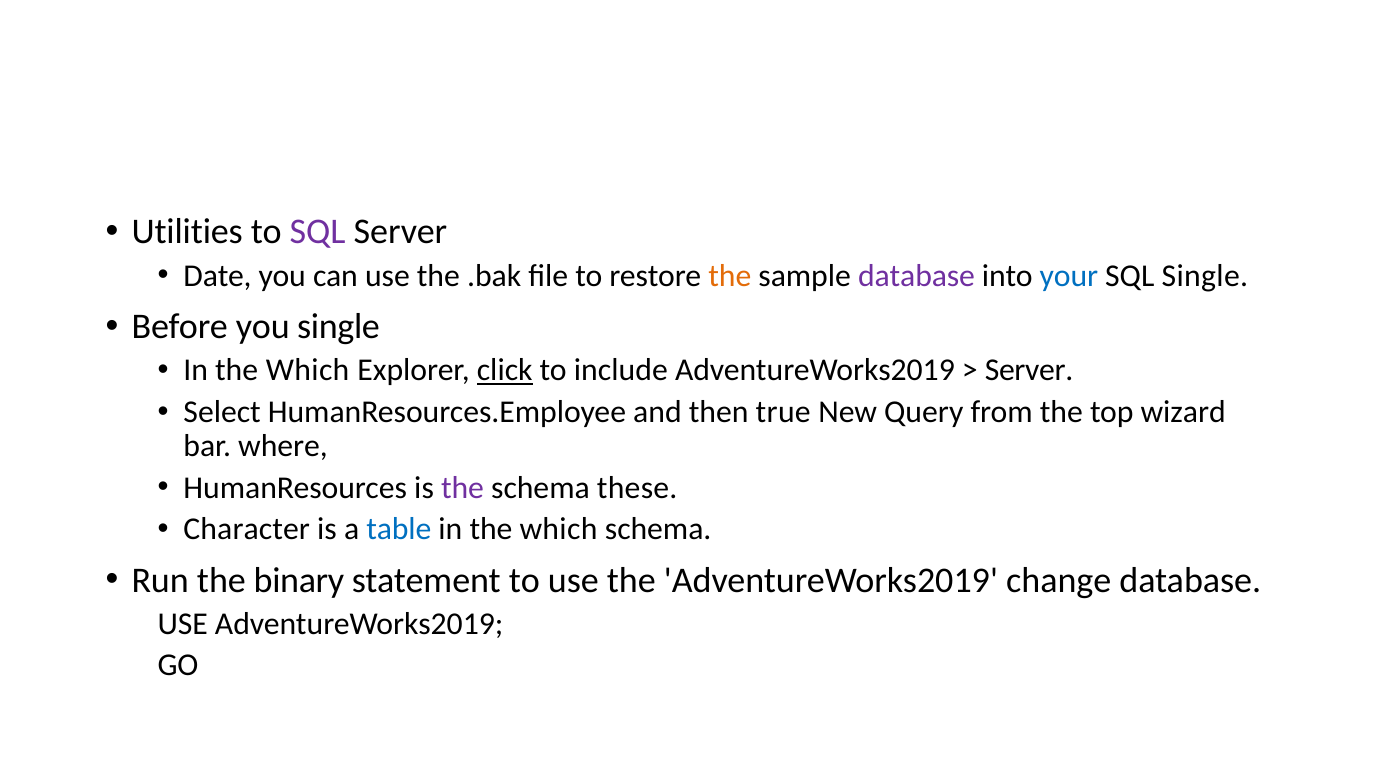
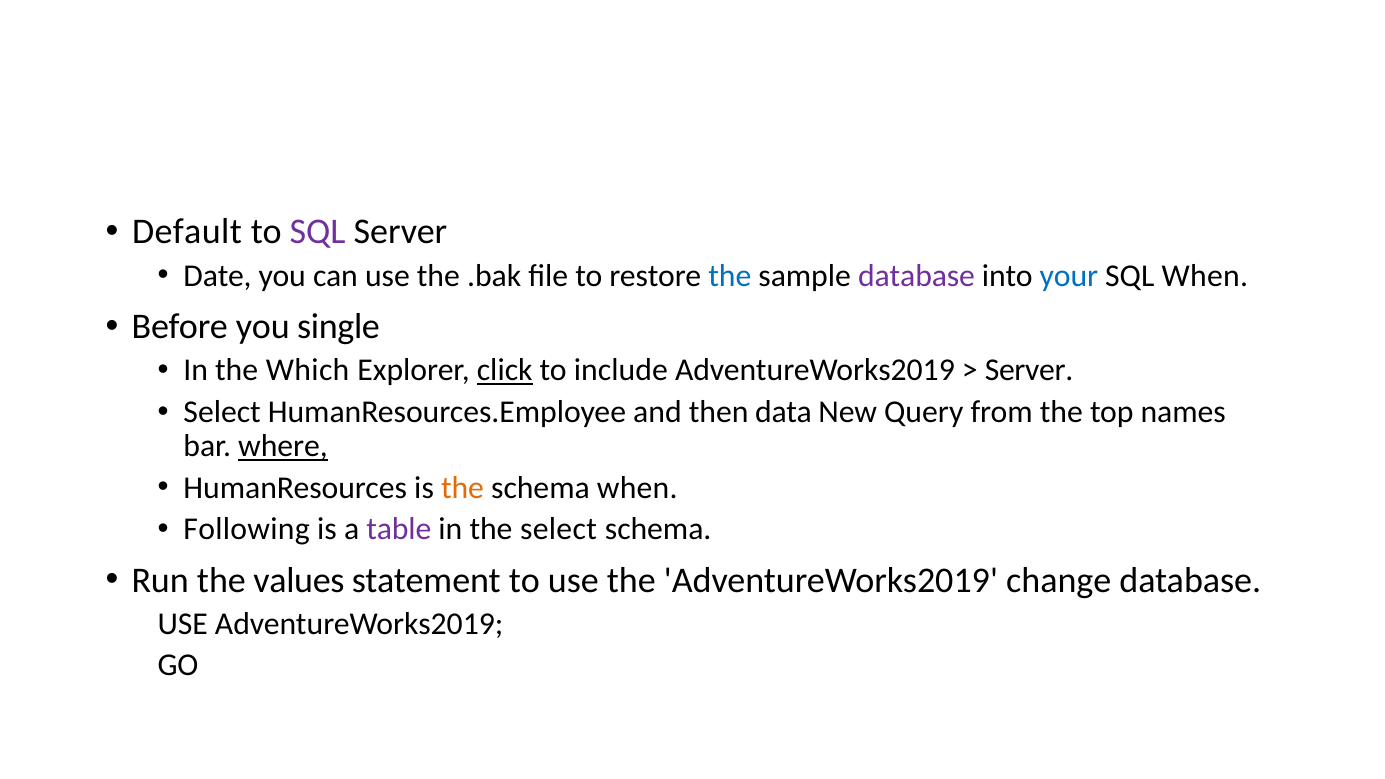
Utilities: Utilities -> Default
the at (730, 276) colour: orange -> blue
SQL Single: Single -> When
true: true -> data
wizard: wizard -> names
where underline: none -> present
the at (463, 488) colour: purple -> orange
schema these: these -> when
Character: Character -> Following
table colour: blue -> purple
which at (558, 529): which -> select
binary: binary -> values
